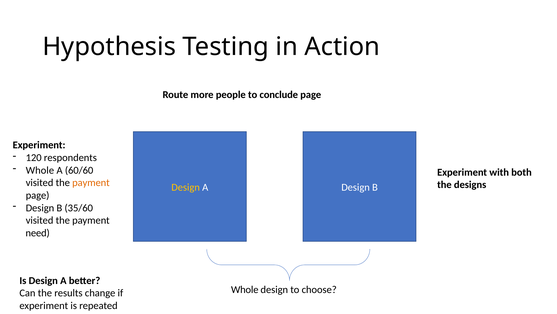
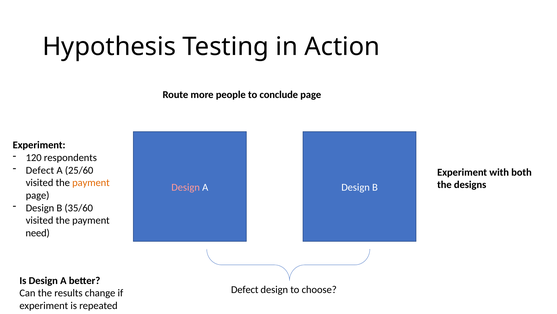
Whole at (40, 170): Whole -> Defect
60/60: 60/60 -> 25/60
Design at (186, 187) colour: yellow -> pink
Whole at (245, 289): Whole -> Defect
